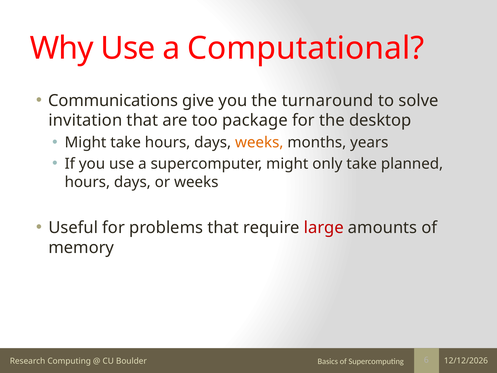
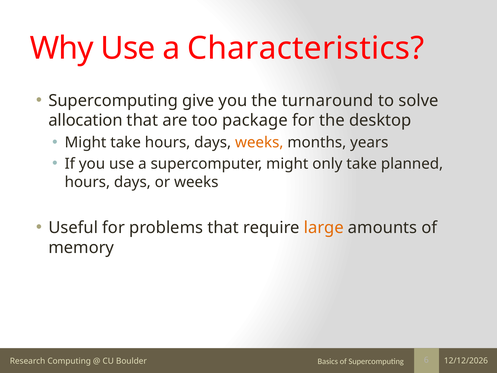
Computational: Computational -> Characteristics
Communications at (113, 101): Communications -> Supercomputing
invitation: invitation -> allocation
large colour: red -> orange
